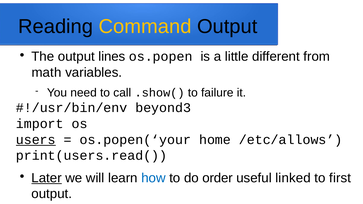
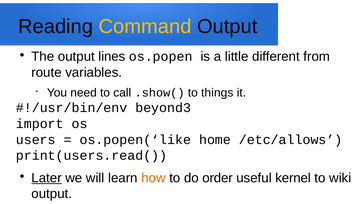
math: math -> route
failure: failure -> things
users underline: present -> none
os.popen(‘your: os.popen(‘your -> os.popen(‘like
how colour: blue -> orange
linked: linked -> kernel
first: first -> wiki
